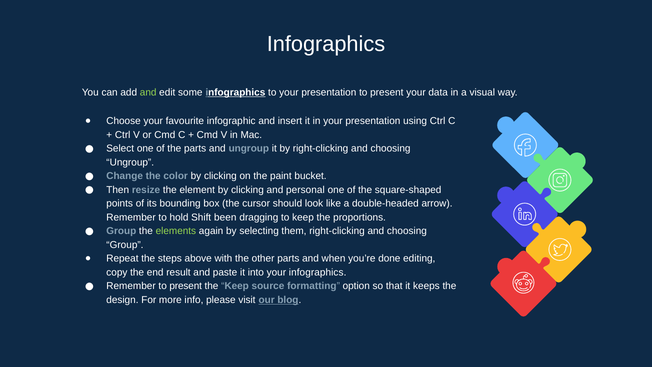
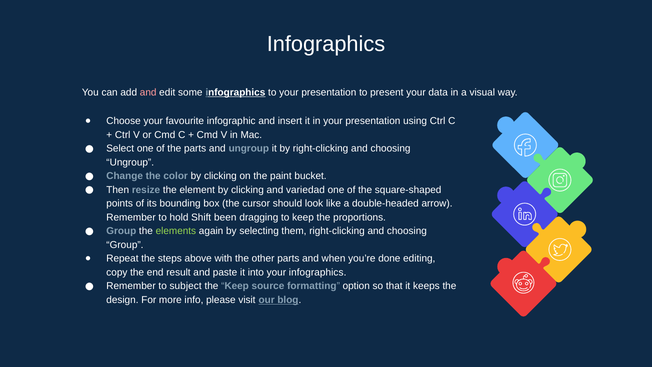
and at (148, 92) colour: light green -> pink
personal: personal -> variedad
Remember to present: present -> subject
